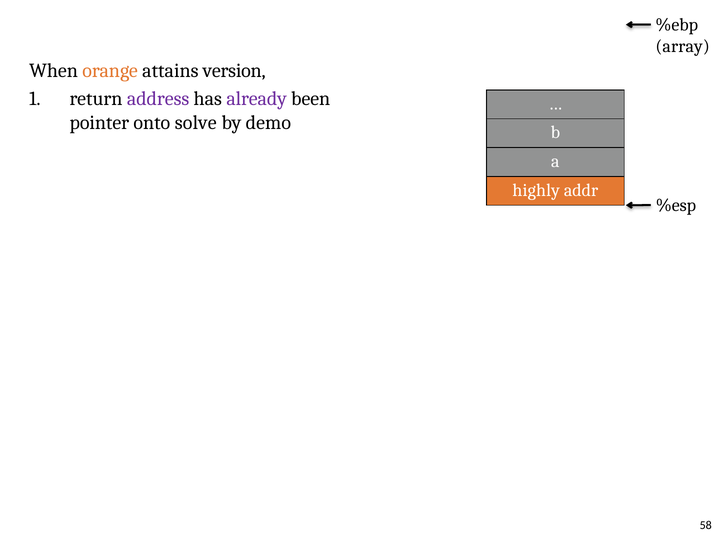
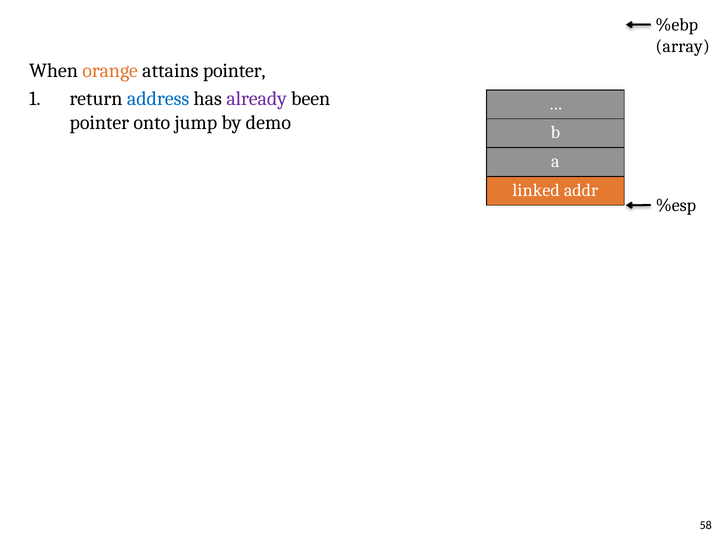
attains version: version -> pointer
address colour: purple -> blue
solve: solve -> jump
highly: highly -> linked
